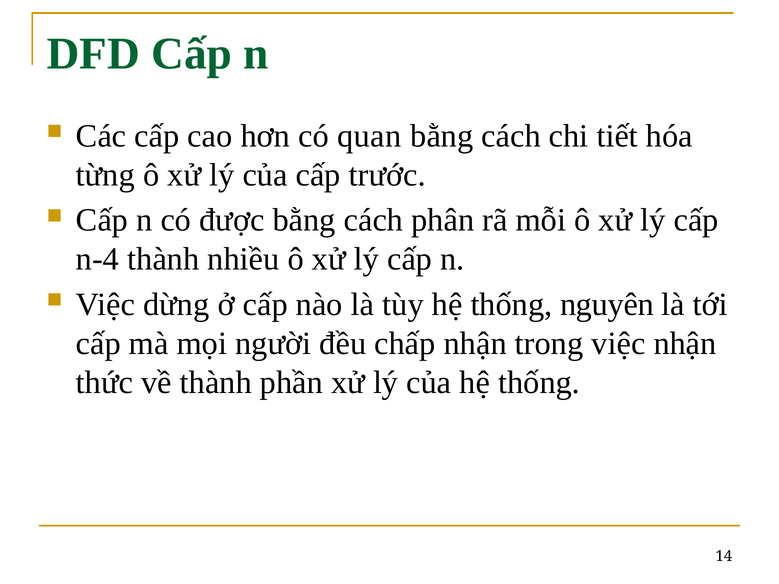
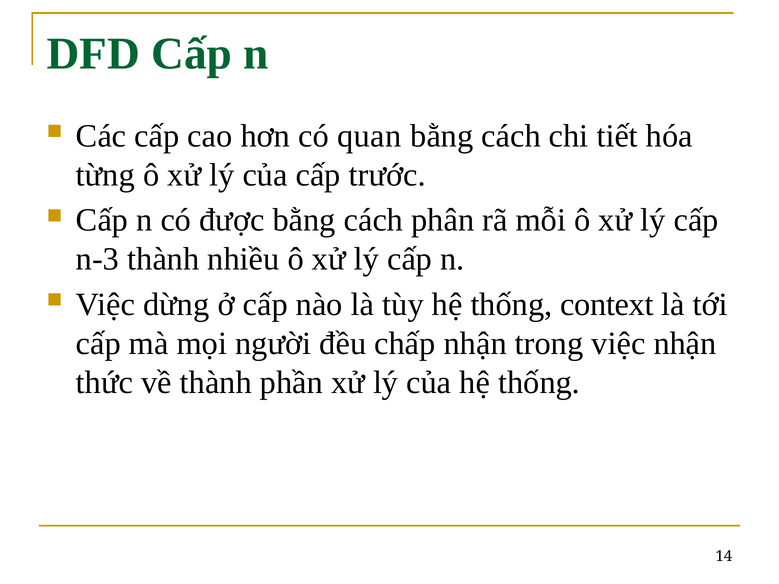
n-4: n-4 -> n-3
nguyên: nguyên -> context
